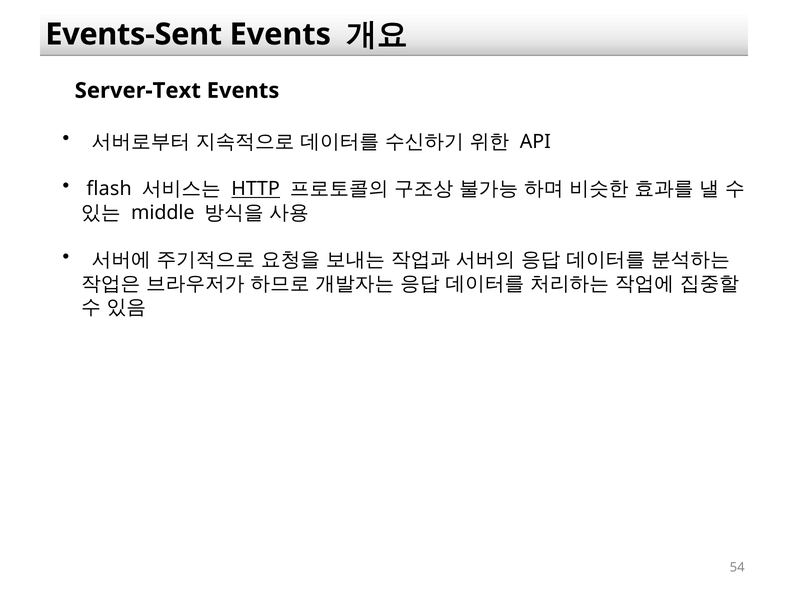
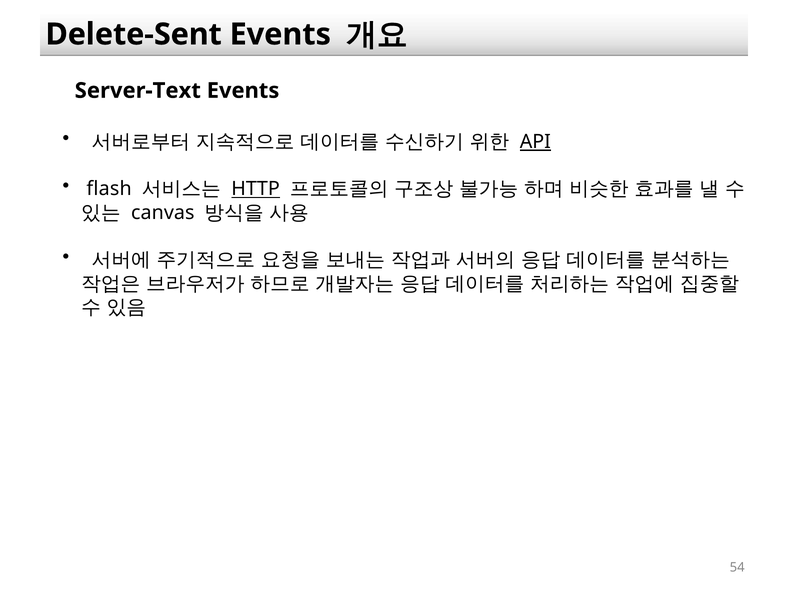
Events-Sent: Events-Sent -> Delete-Sent
API underline: none -> present
middle: middle -> canvas
